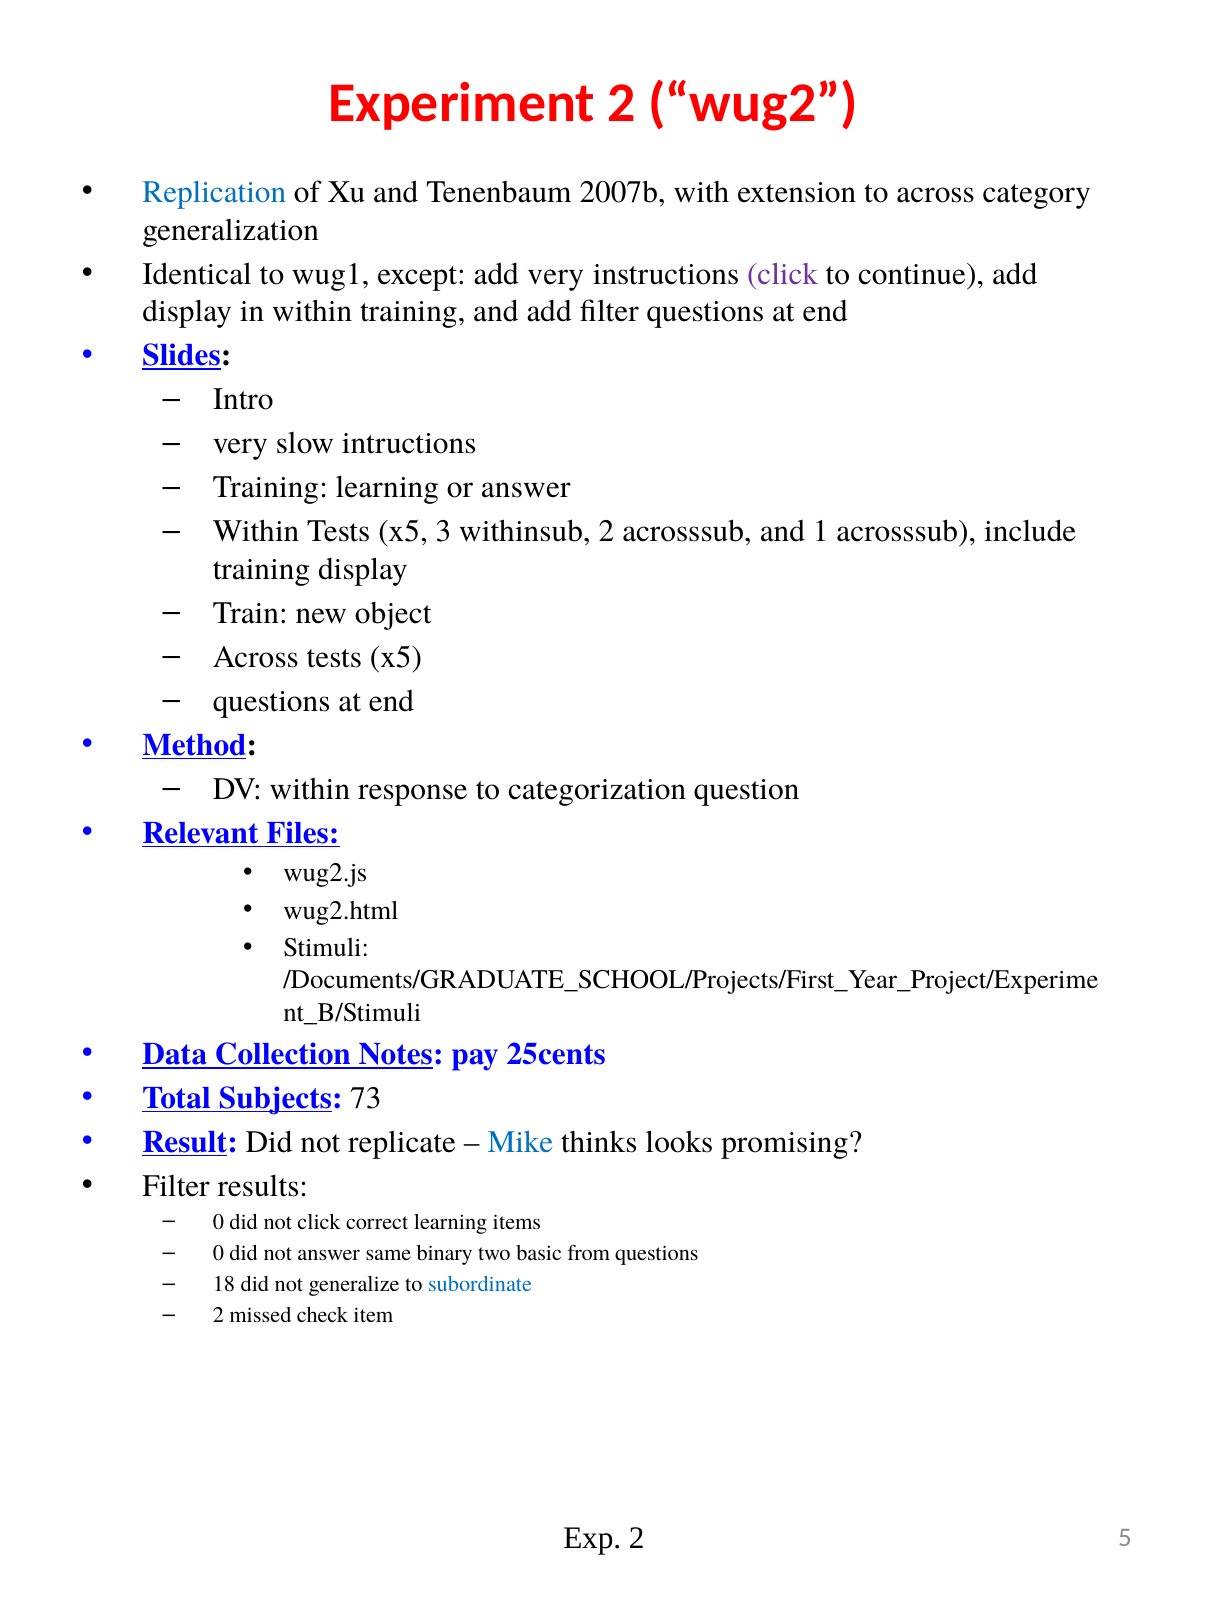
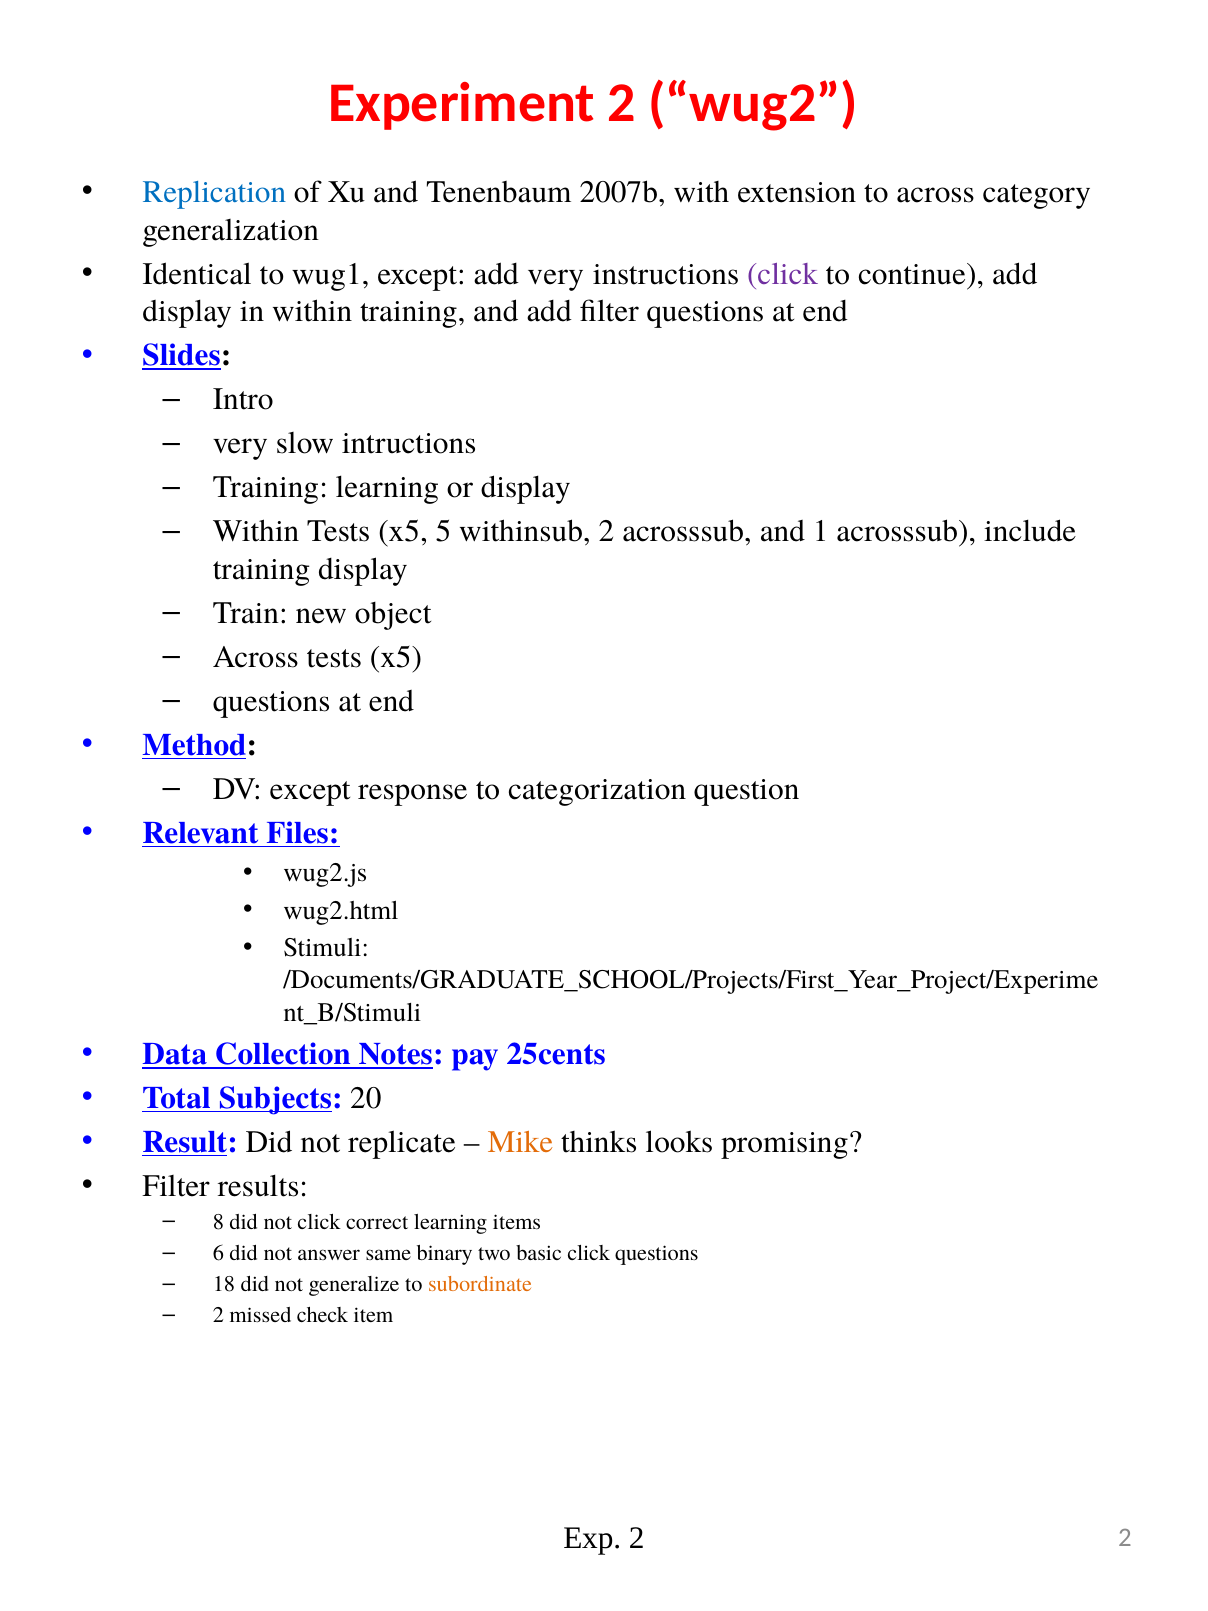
or answer: answer -> display
3: 3 -> 5
DV within: within -> except
73: 73 -> 20
Mike colour: blue -> orange
0 at (218, 1222): 0 -> 8
0 at (218, 1253): 0 -> 6
basic from: from -> click
subordinate colour: blue -> orange
2 5: 5 -> 2
